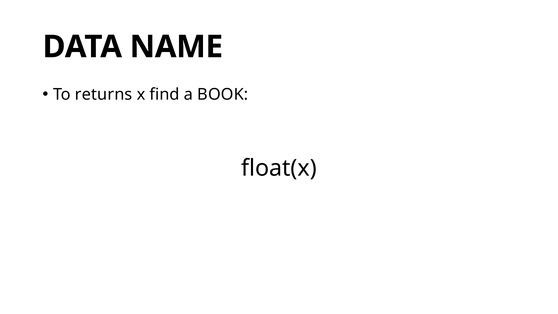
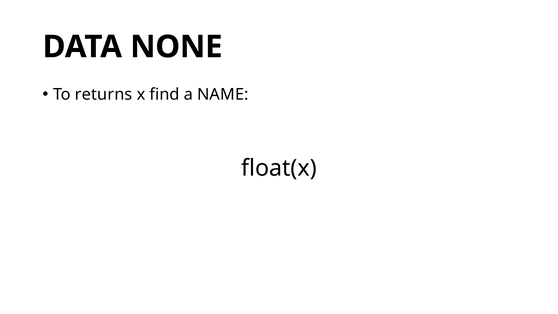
NAME: NAME -> NONE
BOOK: BOOK -> NAME
